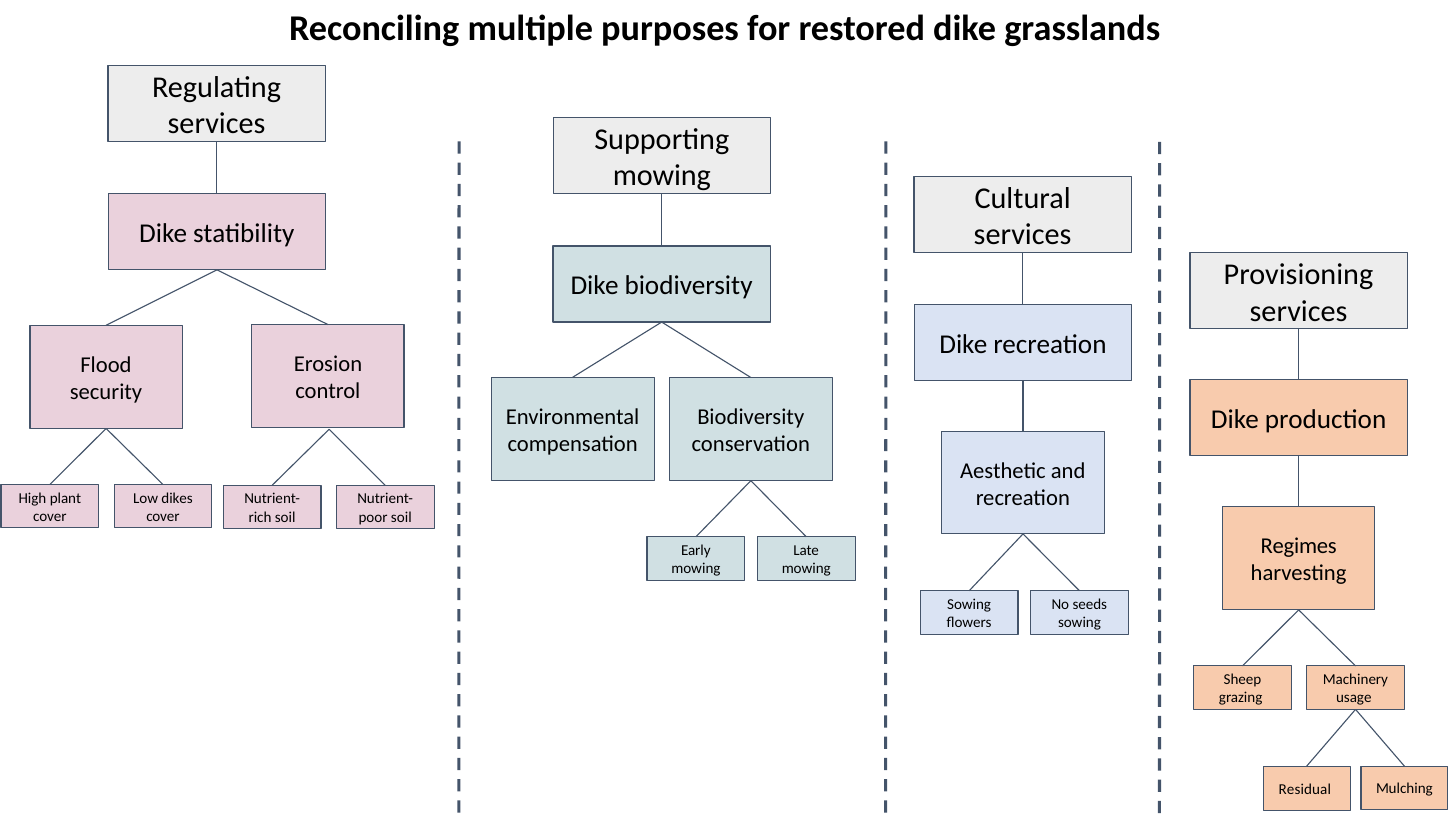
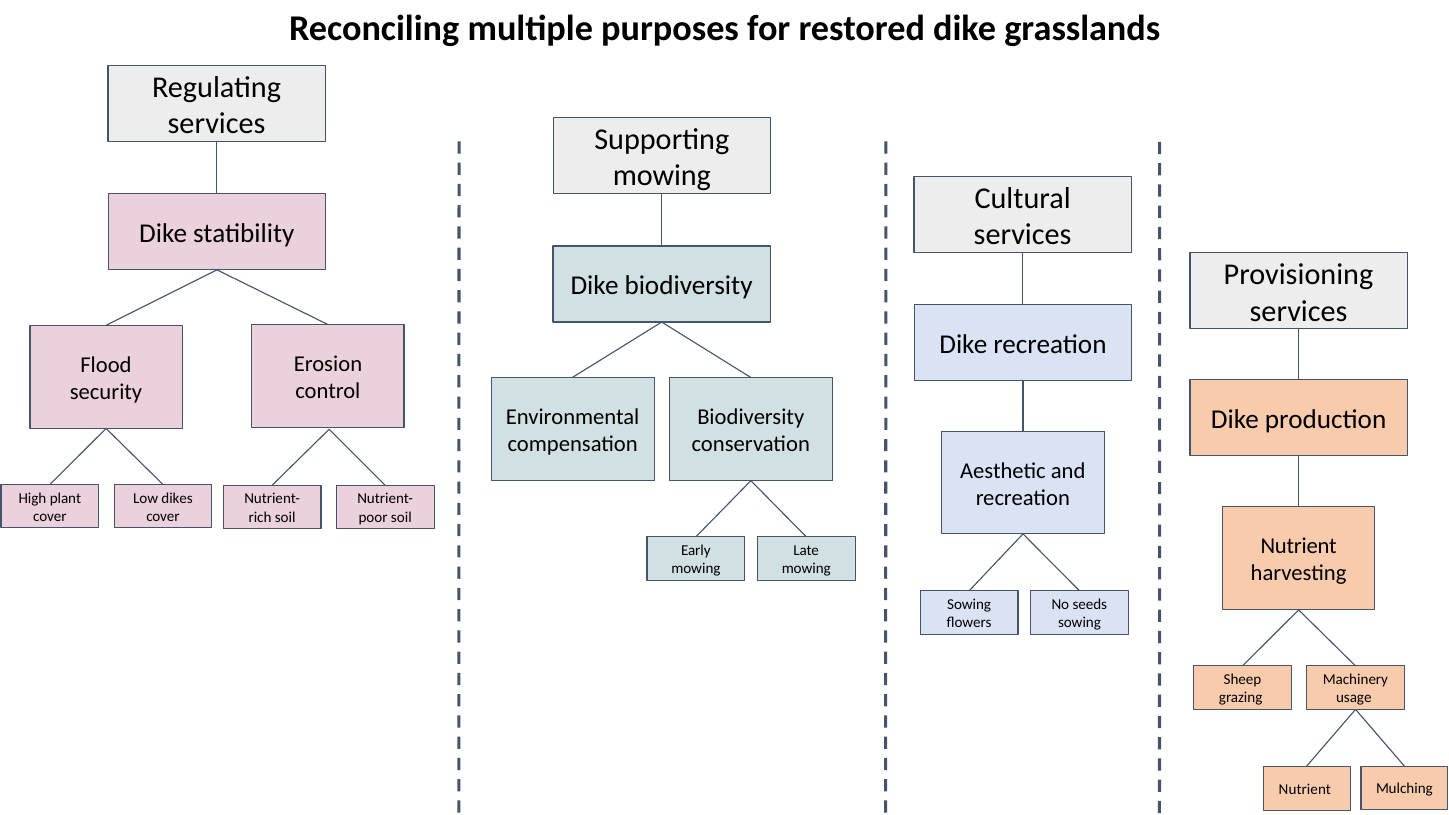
Regimes at (1299, 546): Regimes -> Nutrient
Residual at (1305, 789): Residual -> Nutrient
